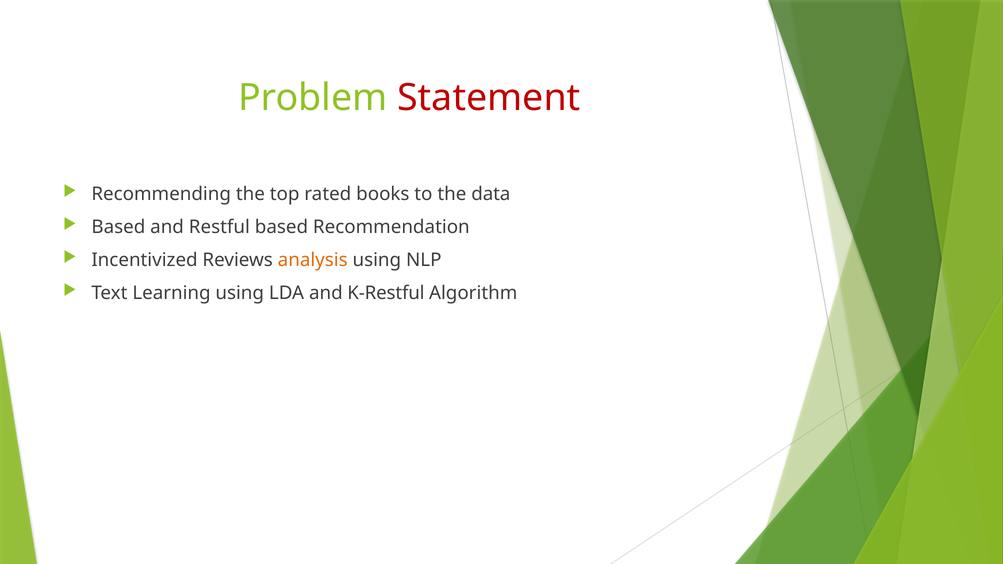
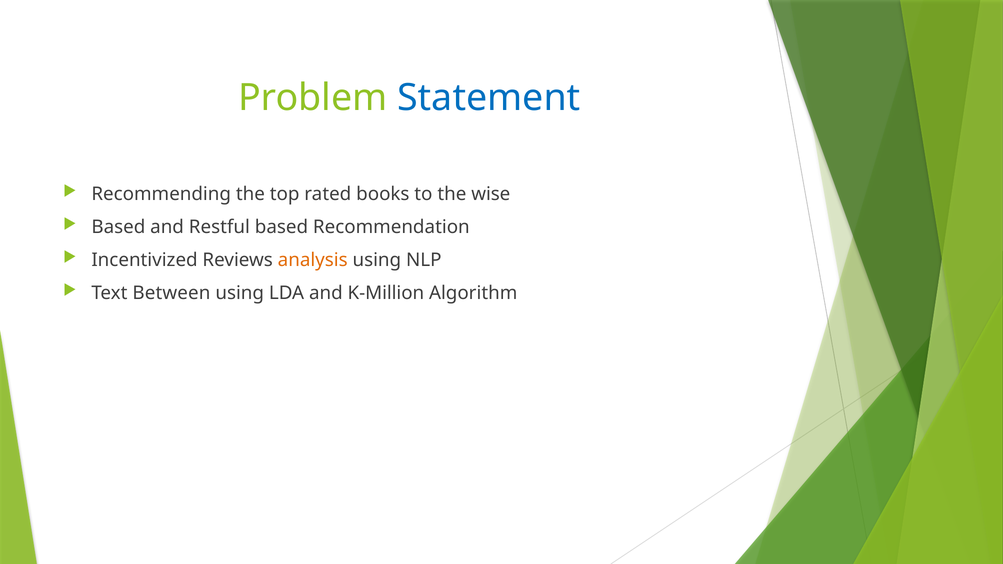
Statement colour: red -> blue
data: data -> wise
Learning: Learning -> Between
K-Restful: K-Restful -> K-Million
